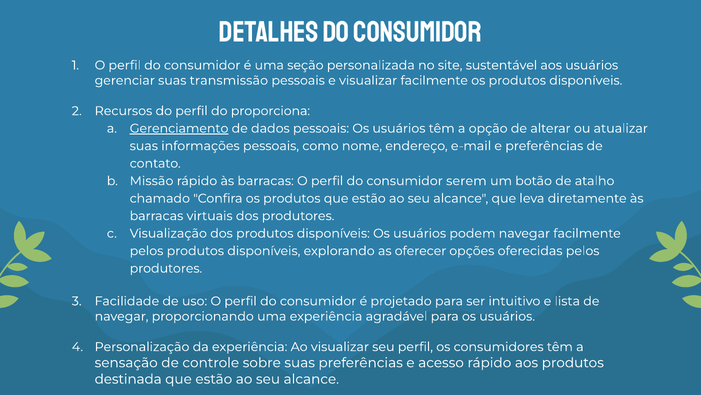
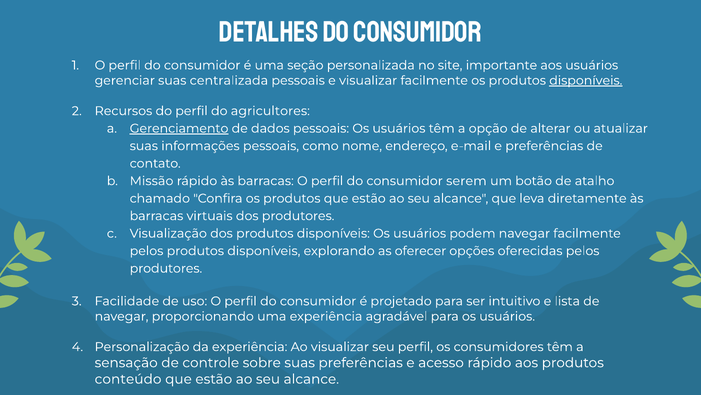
sustentável: sustentável -> importante
transmissão: transmissão -> centralizada
disponíveis at (586, 80) underline: none -> present
proporciona: proporciona -> agricultores
destinada: destinada -> conteúdo
